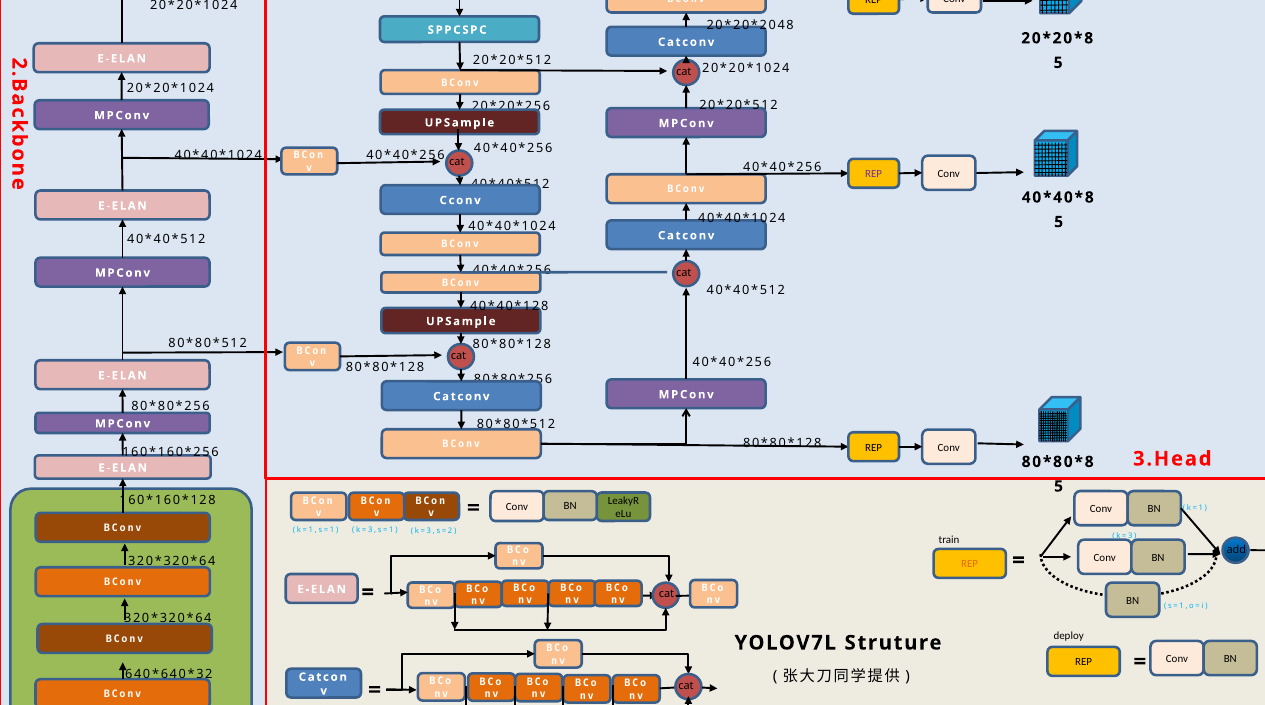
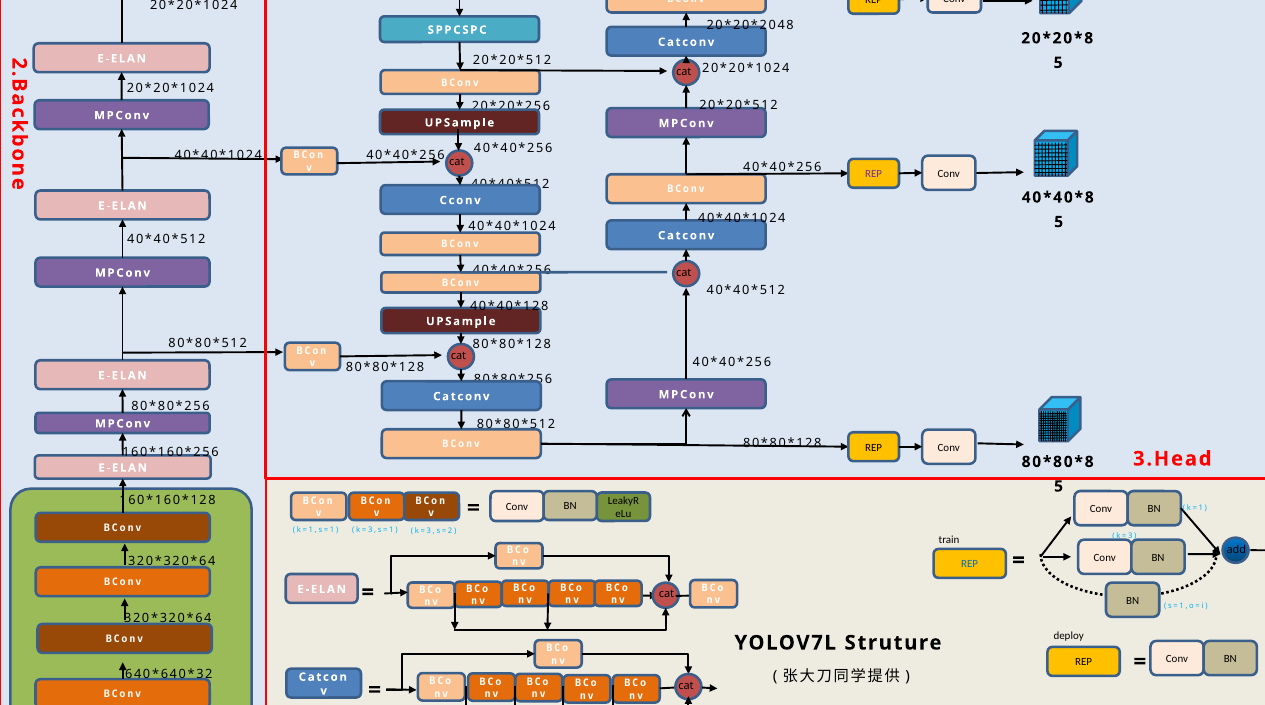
REP at (970, 564) colour: orange -> blue
